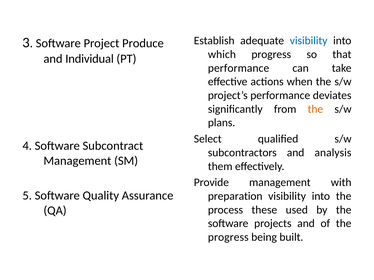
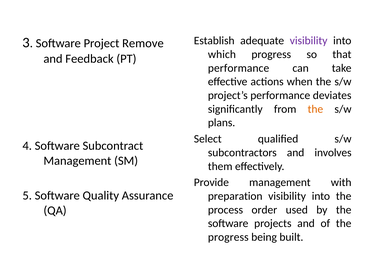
visibility at (309, 41) colour: blue -> purple
Produce: Produce -> Remove
Individual: Individual -> Feedback
analysis: analysis -> involves
these: these -> order
